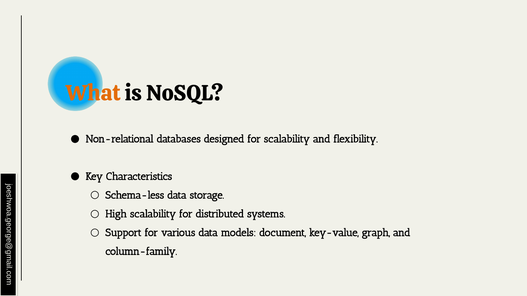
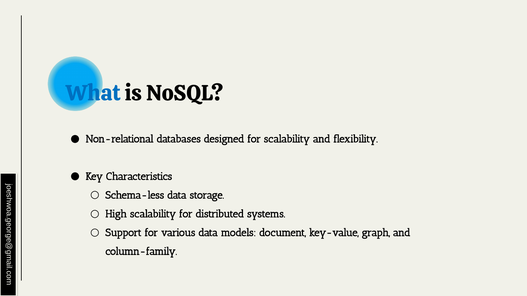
What colour: orange -> blue
